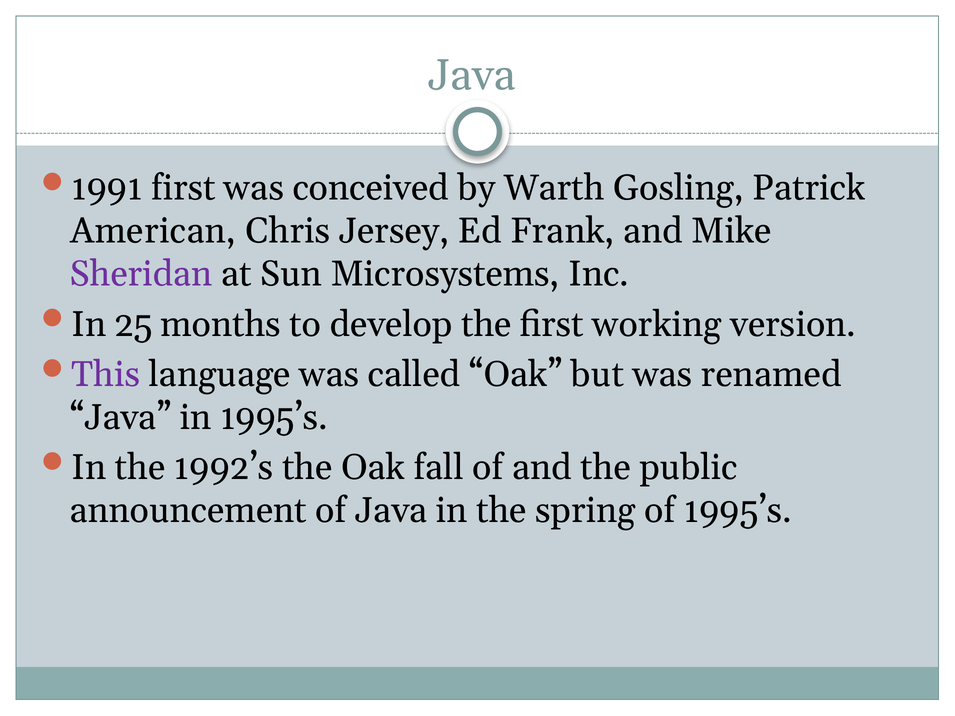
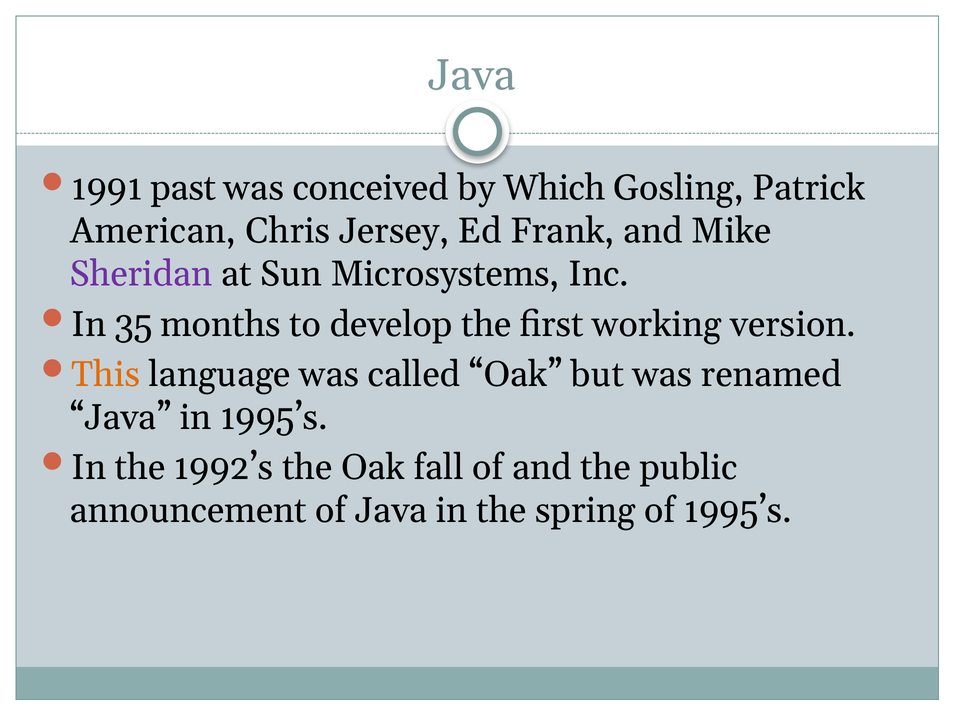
1991 first: first -> past
Warth: Warth -> Which
25: 25 -> 35
This colour: purple -> orange
